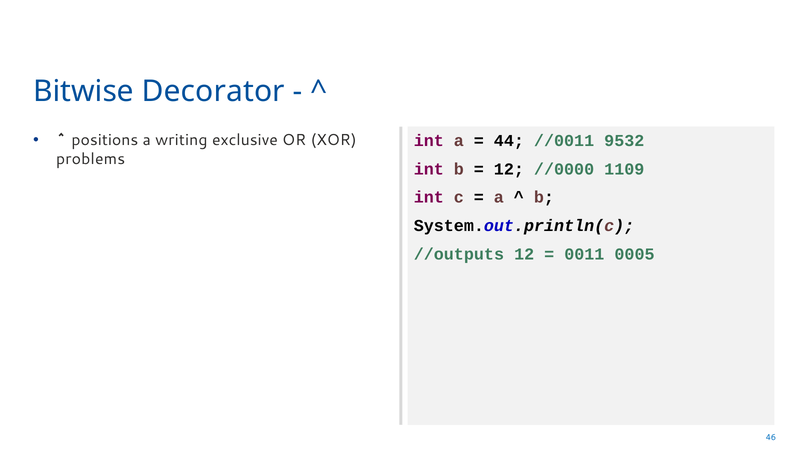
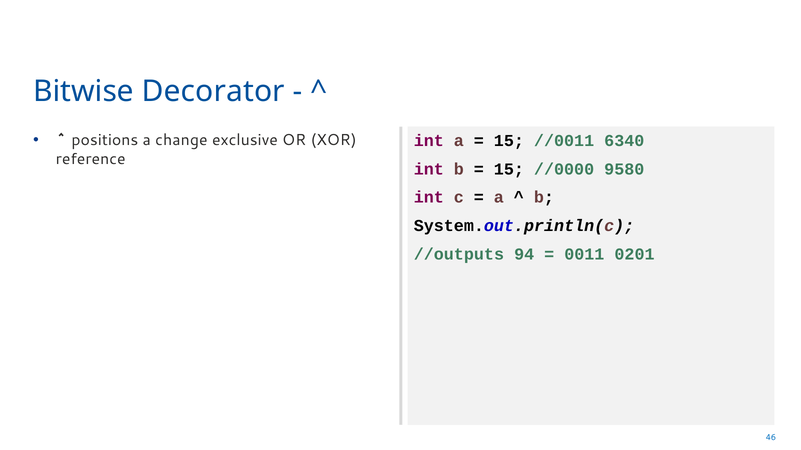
writing: writing -> change
44 at (509, 141): 44 -> 15
9532: 9532 -> 6340
problems: problems -> reference
12 at (509, 169): 12 -> 15
1109: 1109 -> 9580
//outputs 12: 12 -> 94
0005: 0005 -> 0201
